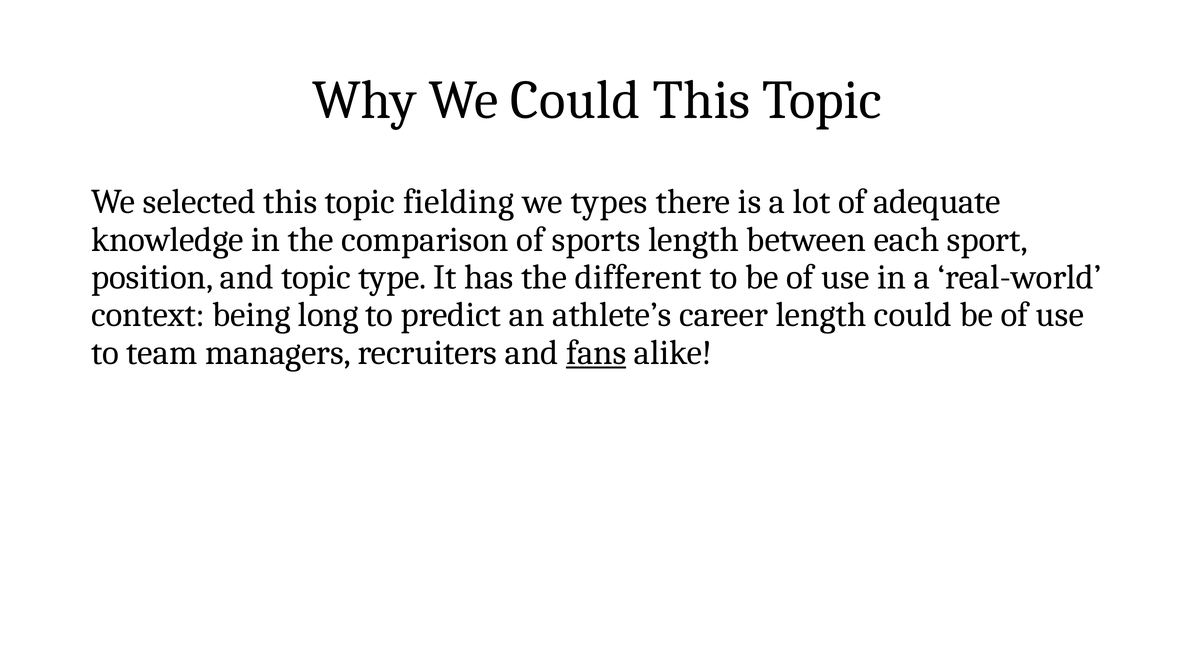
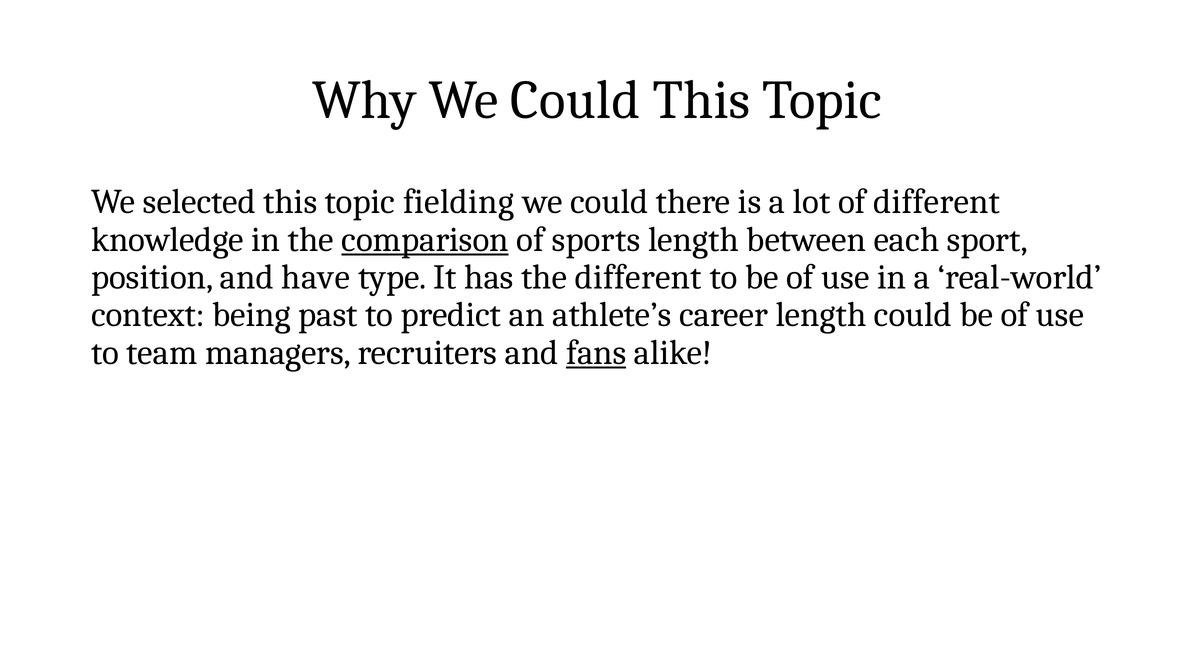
types at (609, 202): types -> could
of adequate: adequate -> different
comparison underline: none -> present
and topic: topic -> have
long: long -> past
